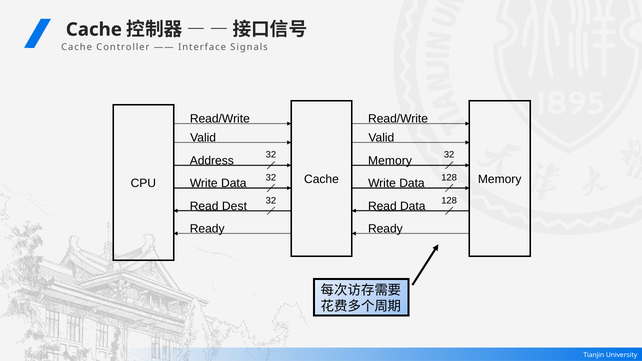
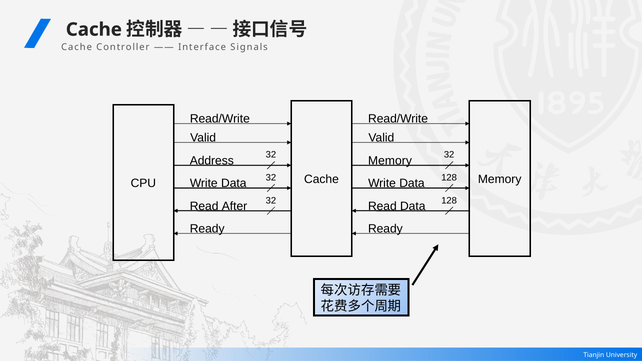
Dest: Dest -> After
